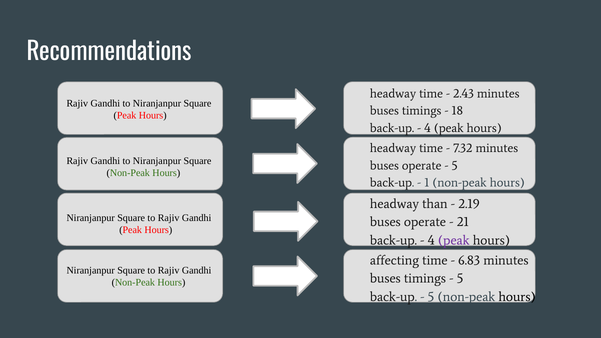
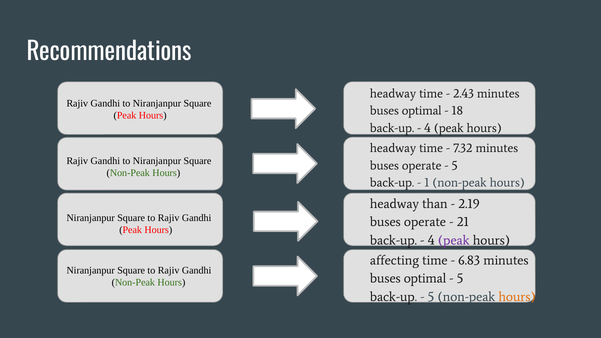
timings at (422, 111): timings -> optimal
timings at (425, 279): timings -> optimal
hours at (517, 297) colour: black -> orange
